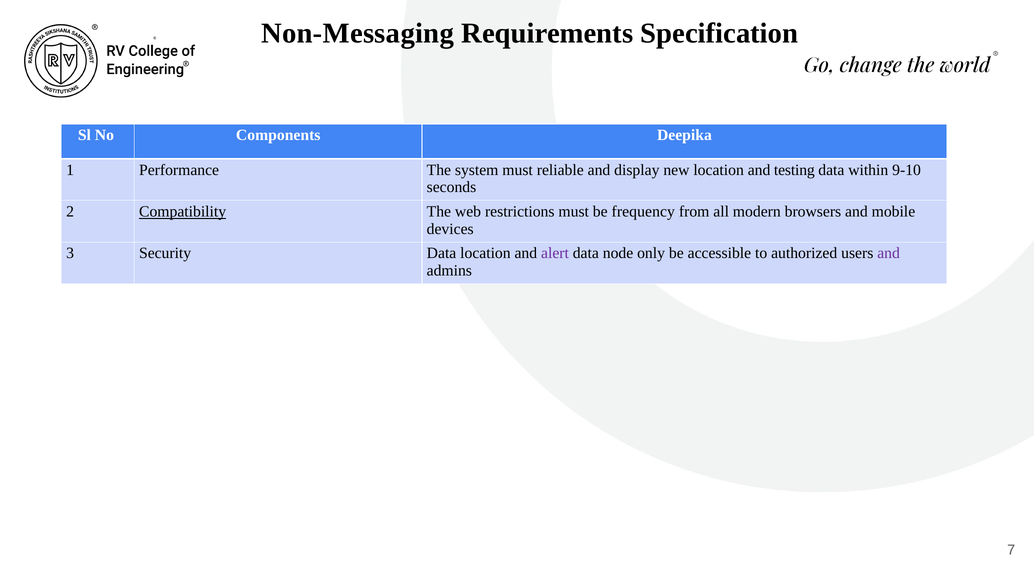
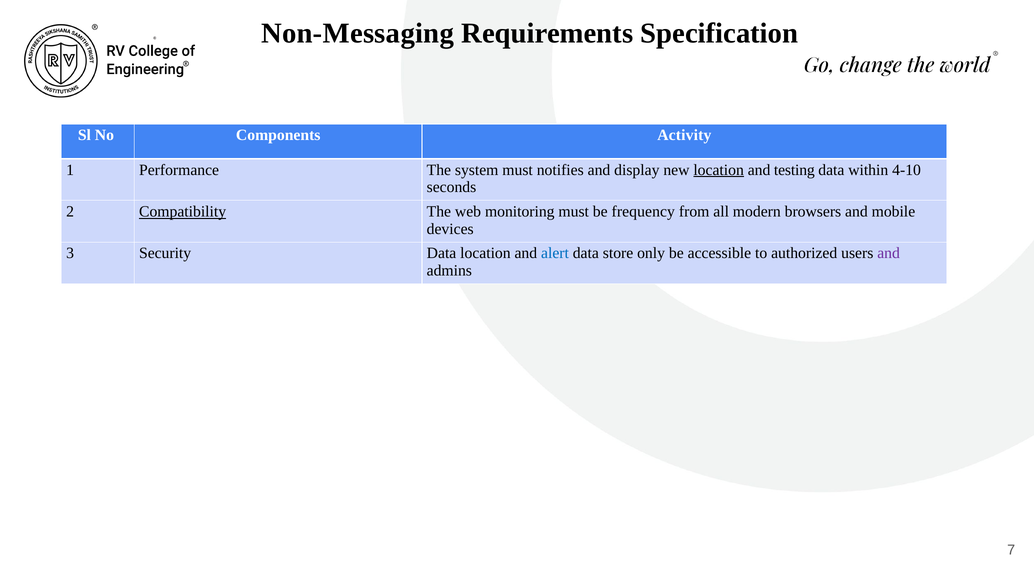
Deepika: Deepika -> Activity
reliable: reliable -> notifies
location at (719, 170) underline: none -> present
9-10: 9-10 -> 4-10
restrictions: restrictions -> monitoring
alert colour: purple -> blue
node: node -> store
